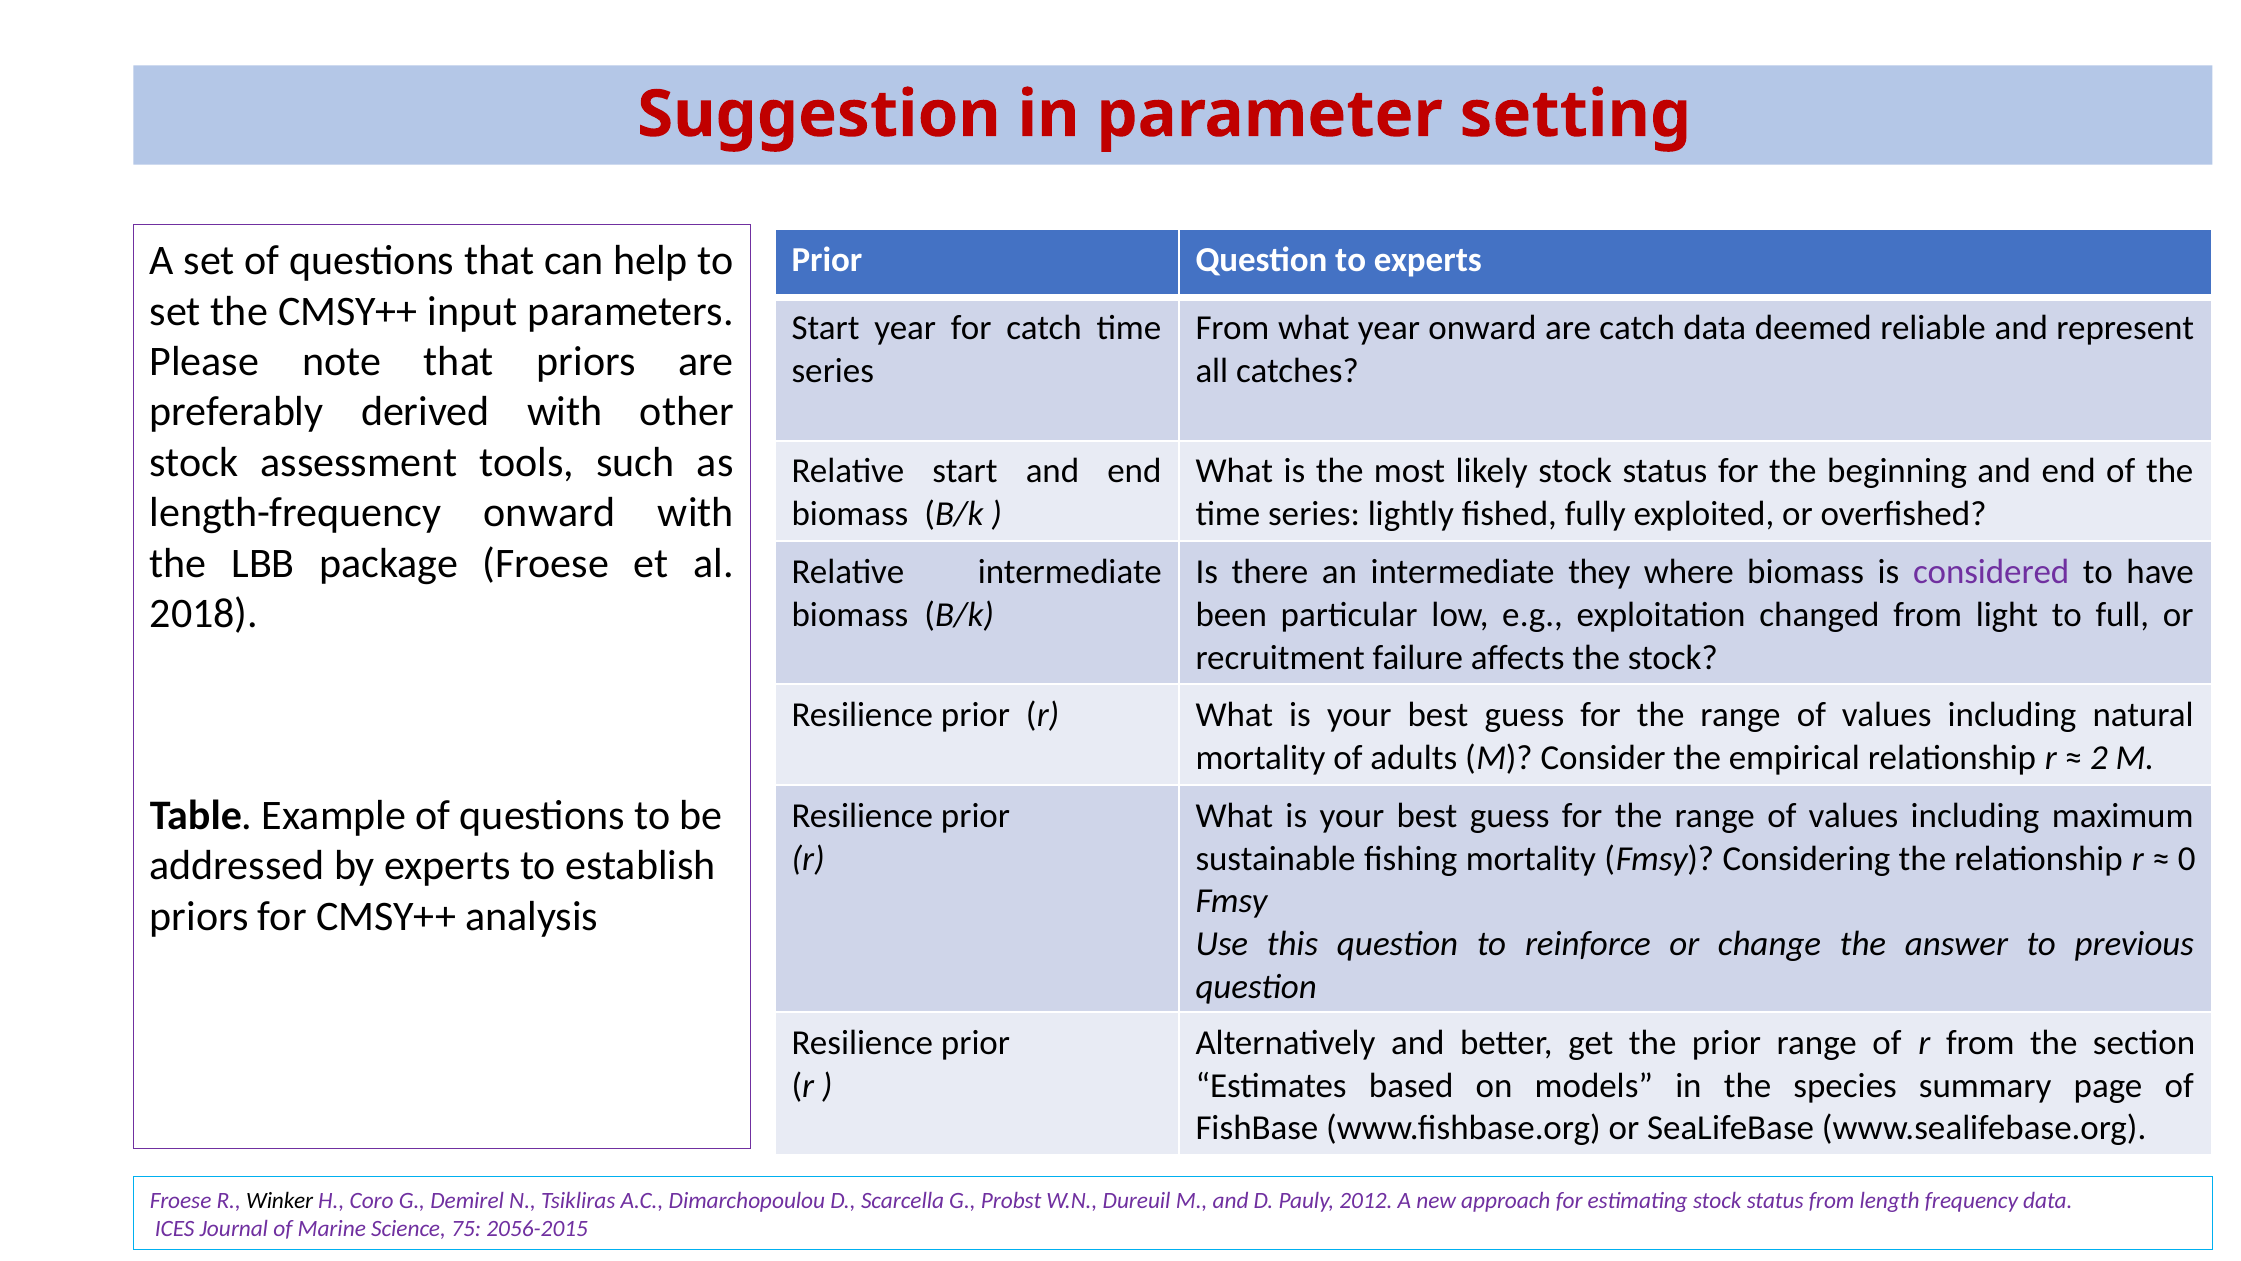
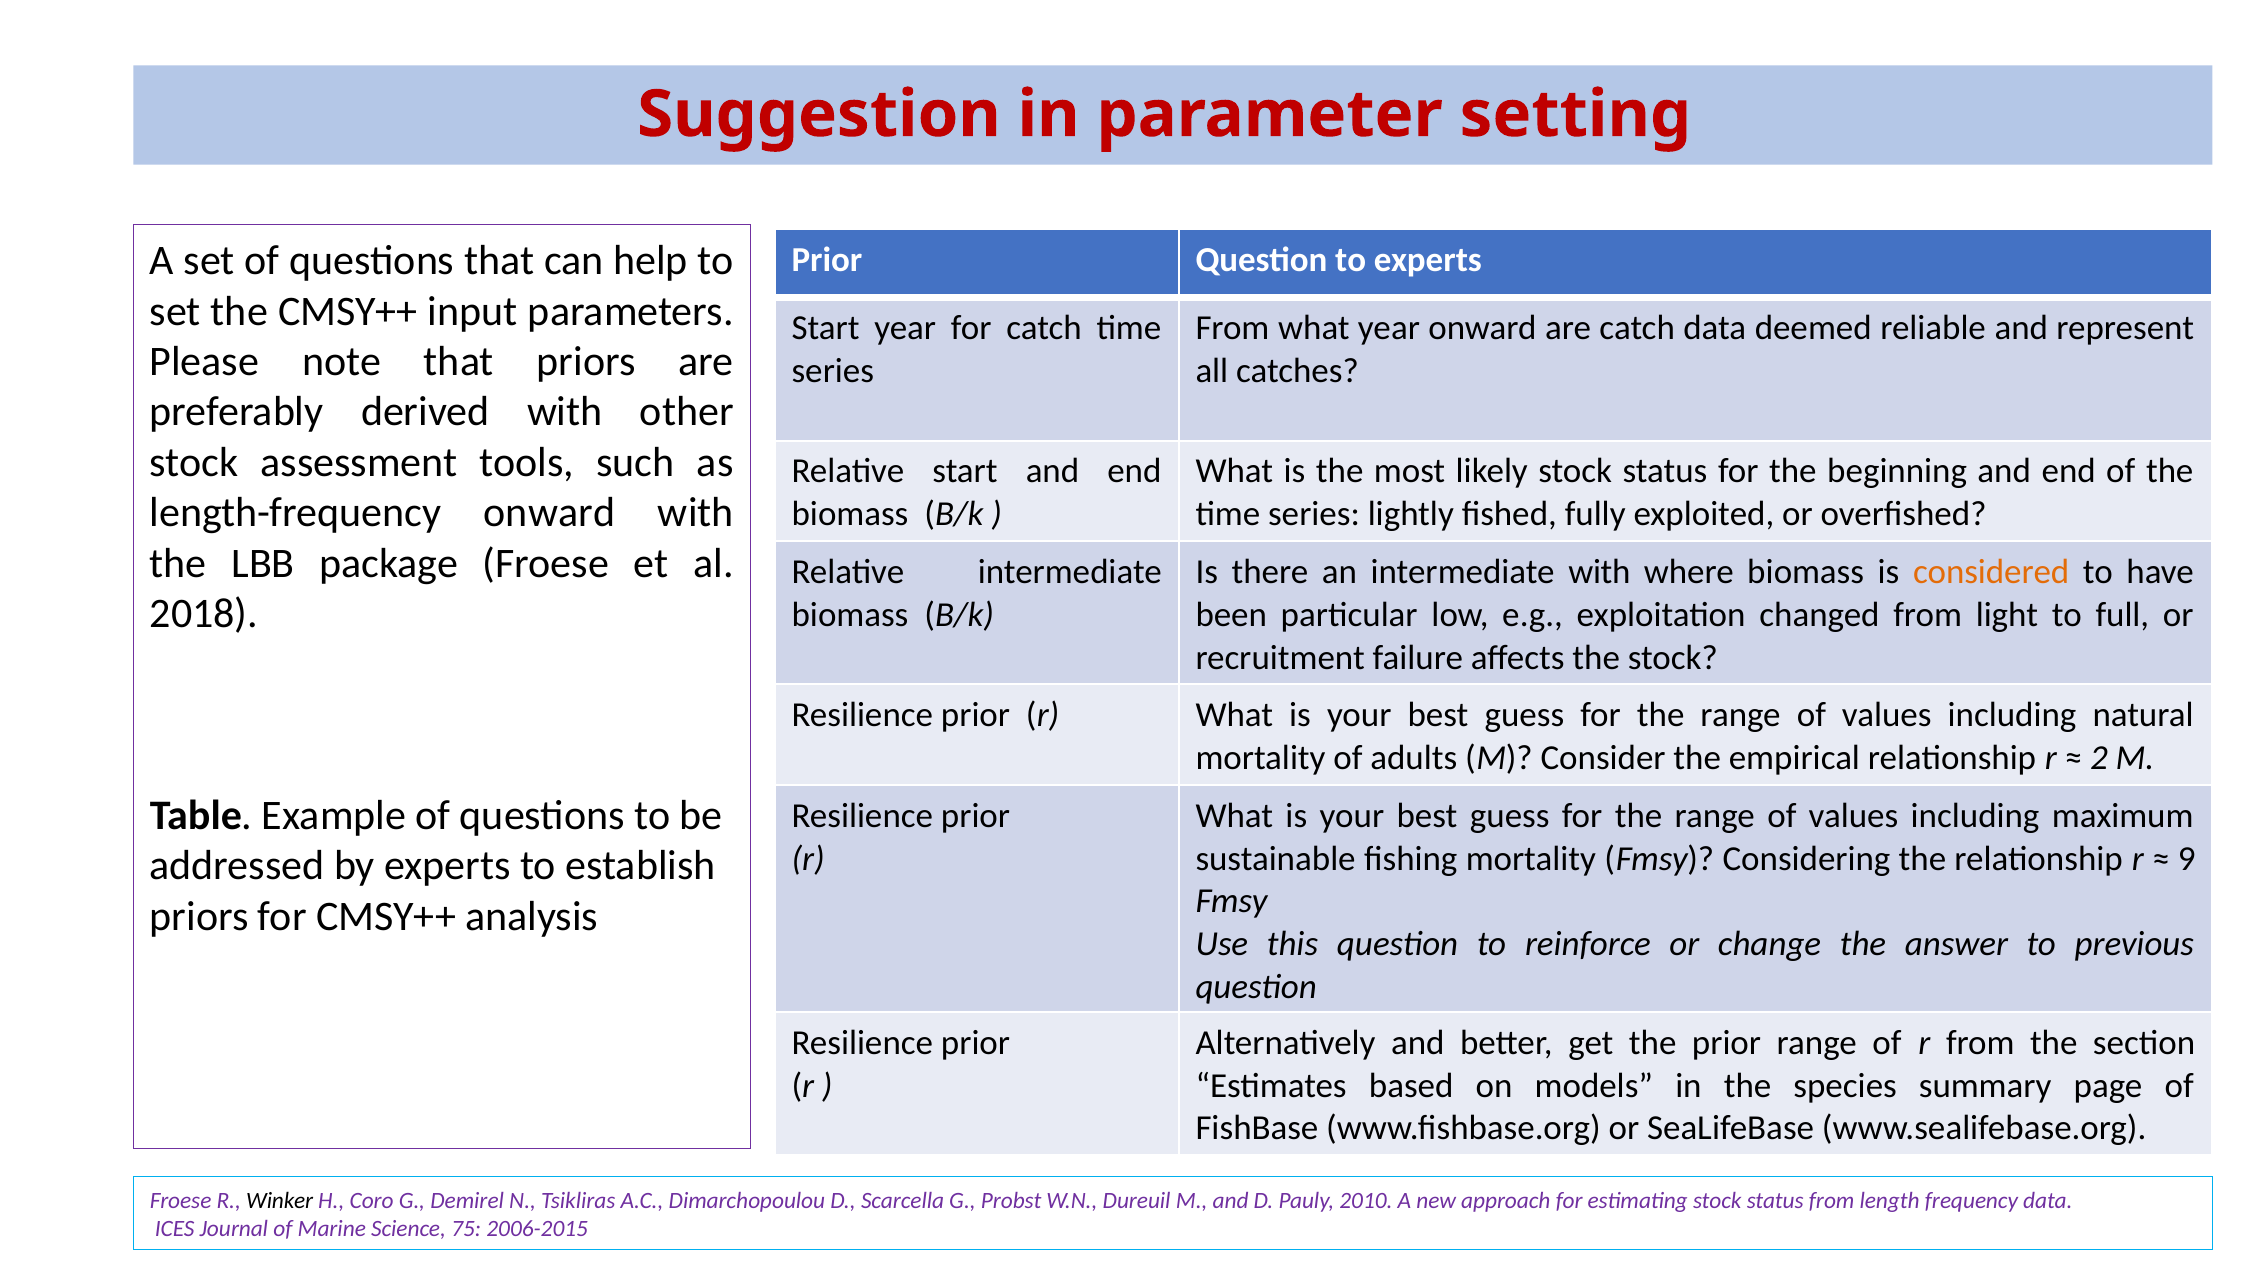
intermediate they: they -> with
considered colour: purple -> orange
0: 0 -> 9
2012: 2012 -> 2010
2056-2015: 2056-2015 -> 2006-2015
